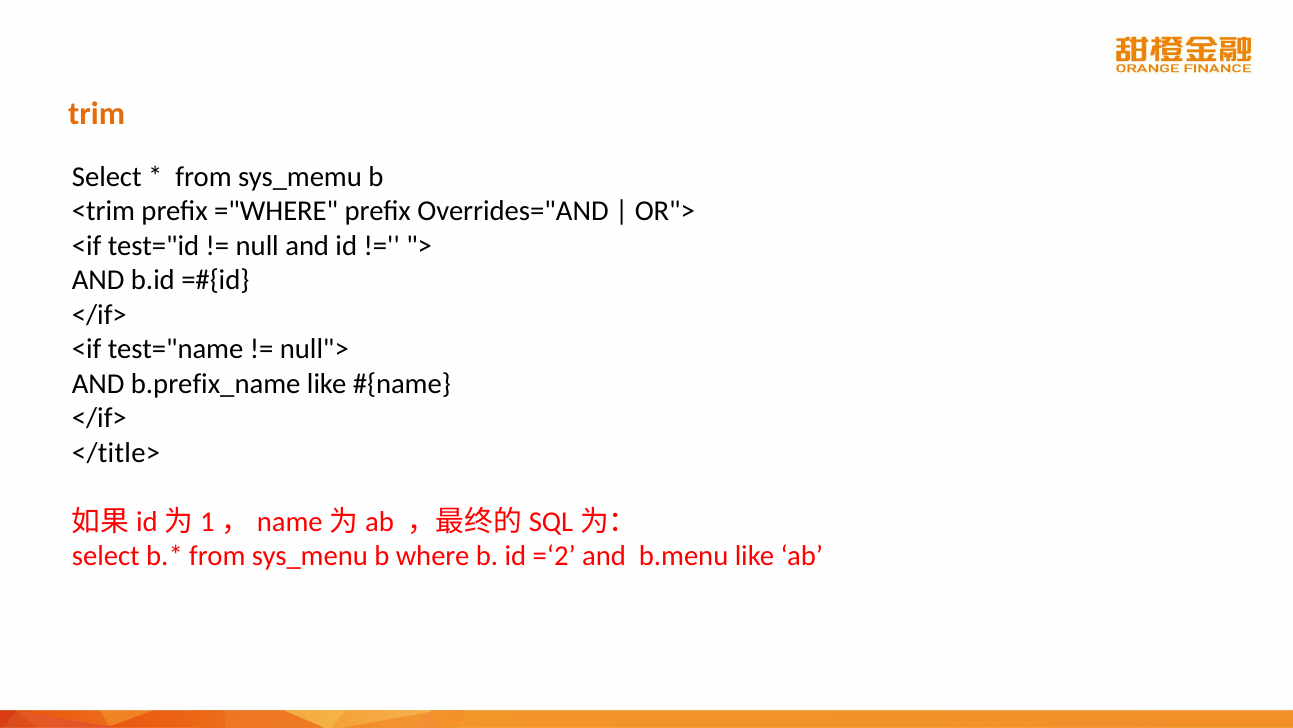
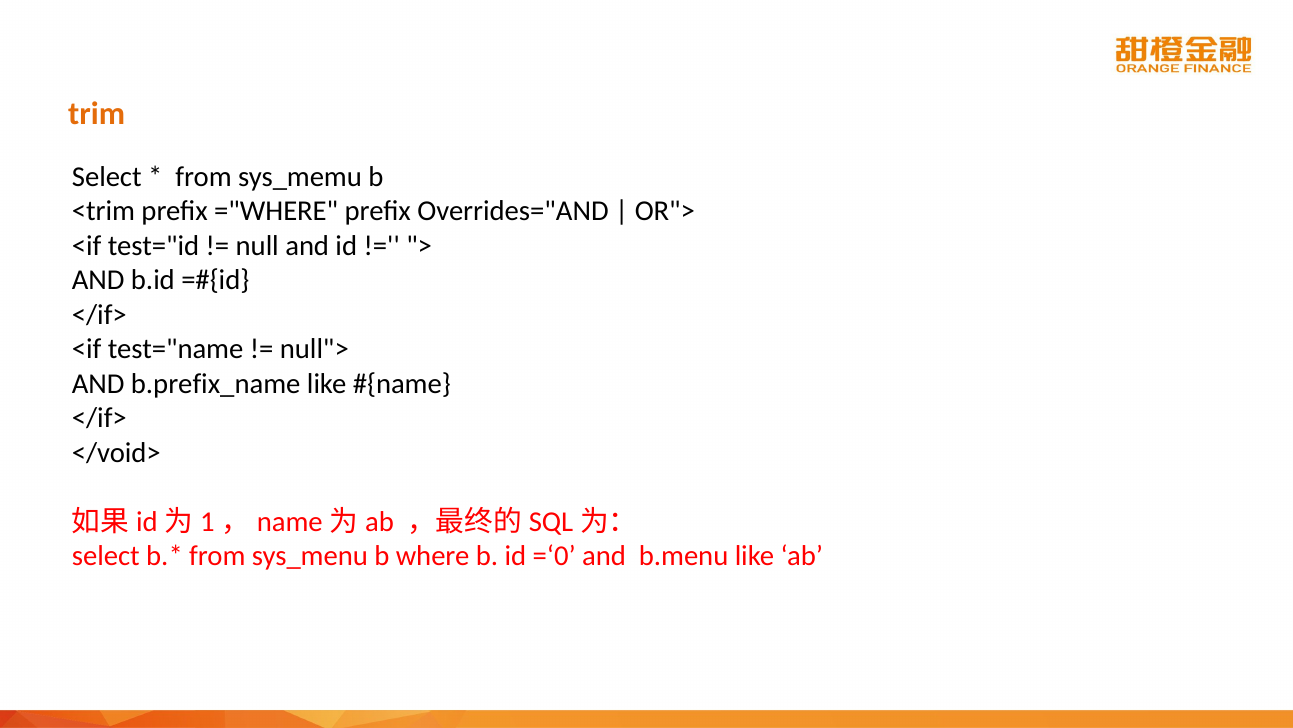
</title>: </title> -> </void>
=‘2: =‘2 -> =‘0
